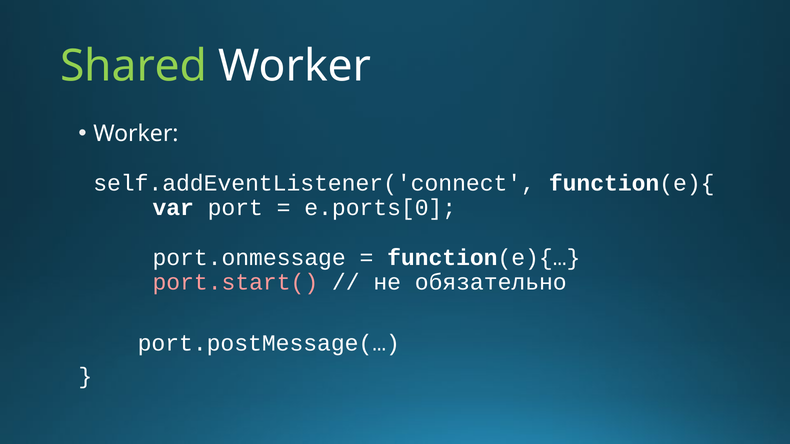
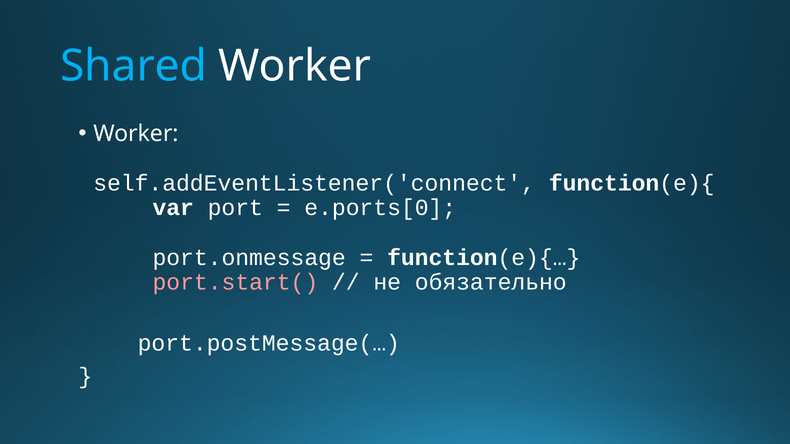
Shared colour: light green -> light blue
